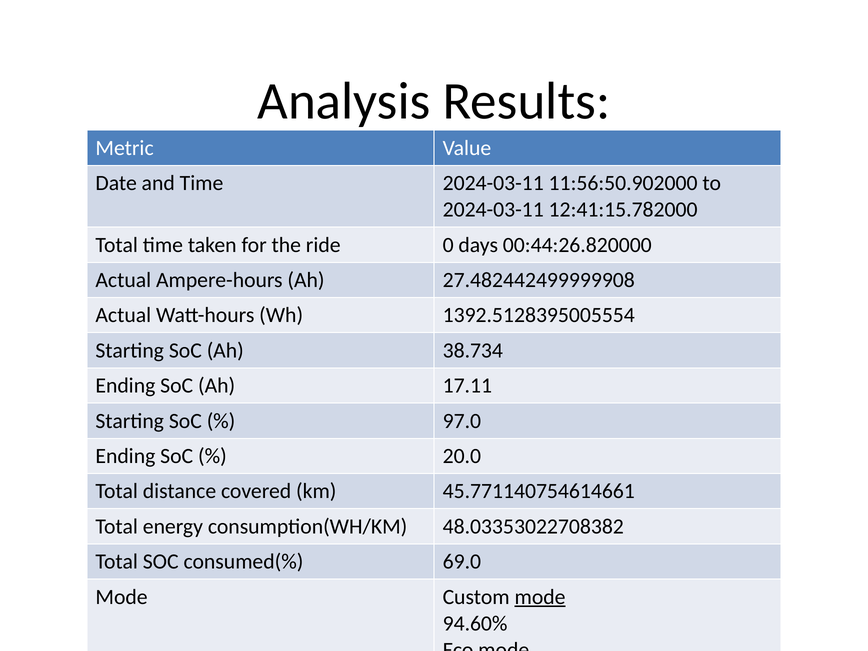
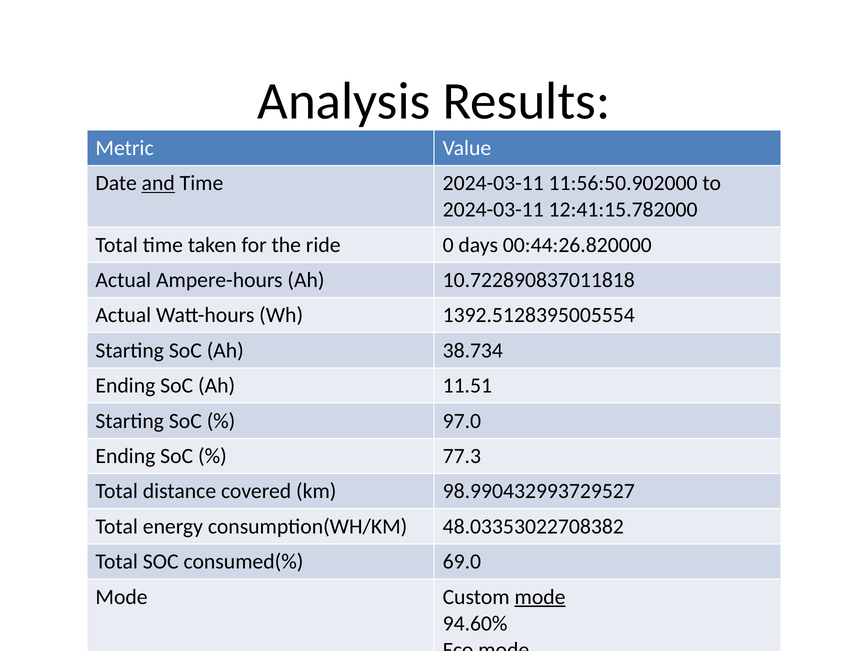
and underline: none -> present
27.482442499999908: 27.482442499999908 -> 10.722890837011818
17.11: 17.11 -> 11.51
20.0: 20.0 -> 77.3
45.771140754614661: 45.771140754614661 -> 98.990432993729527
